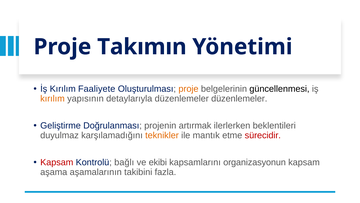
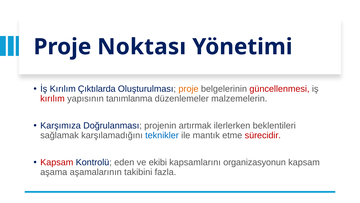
Takımın: Takımın -> Noktası
Faaliyete: Faaliyete -> Çıktılarda
güncellenmesi colour: black -> red
kırılım at (52, 99) colour: orange -> red
detaylarıyla: detaylarıyla -> tanımlanma
düzenlemeler düzenlemeler: düzenlemeler -> malzemelerin
Geliştirme: Geliştirme -> Karşımıza
duyulmaz: duyulmaz -> sağlamak
teknikler colour: orange -> blue
bağlı: bağlı -> eden
